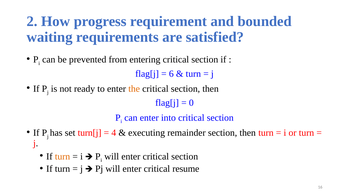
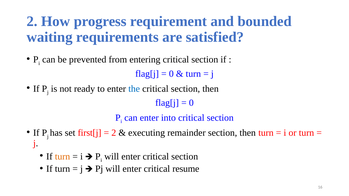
6 at (171, 74): 6 -> 0
the colour: orange -> blue
turn[j: turn[j -> first[j
4 at (114, 133): 4 -> 2
